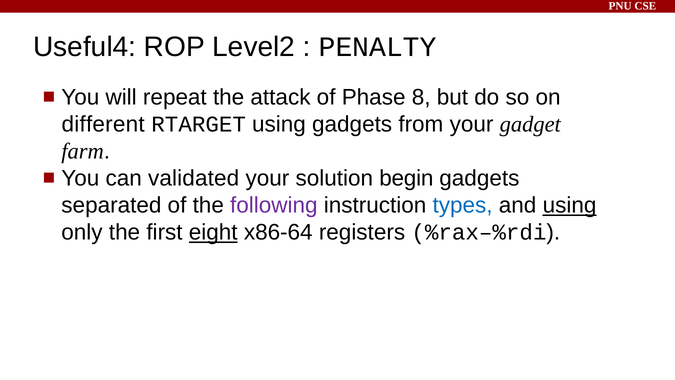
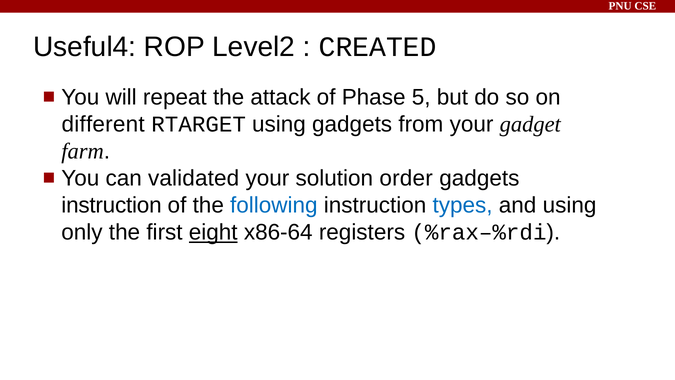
PENALTY: PENALTY -> CREATED
8: 8 -> 5
begin: begin -> order
separated at (111, 205): separated -> instruction
following colour: purple -> blue
using at (570, 205) underline: present -> none
